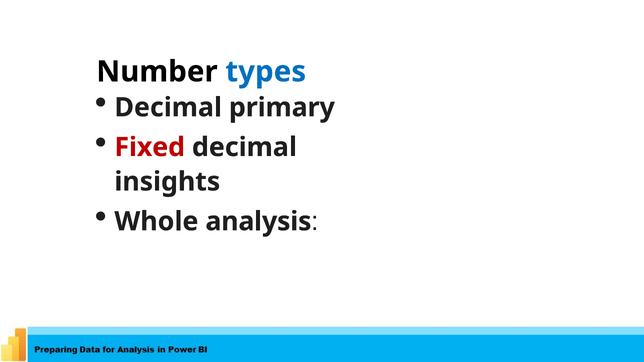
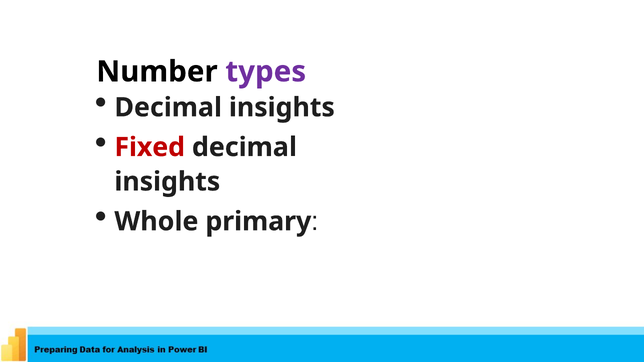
types colour: blue -> purple
primary at (282, 108): primary -> insights
analysis: analysis -> primary
